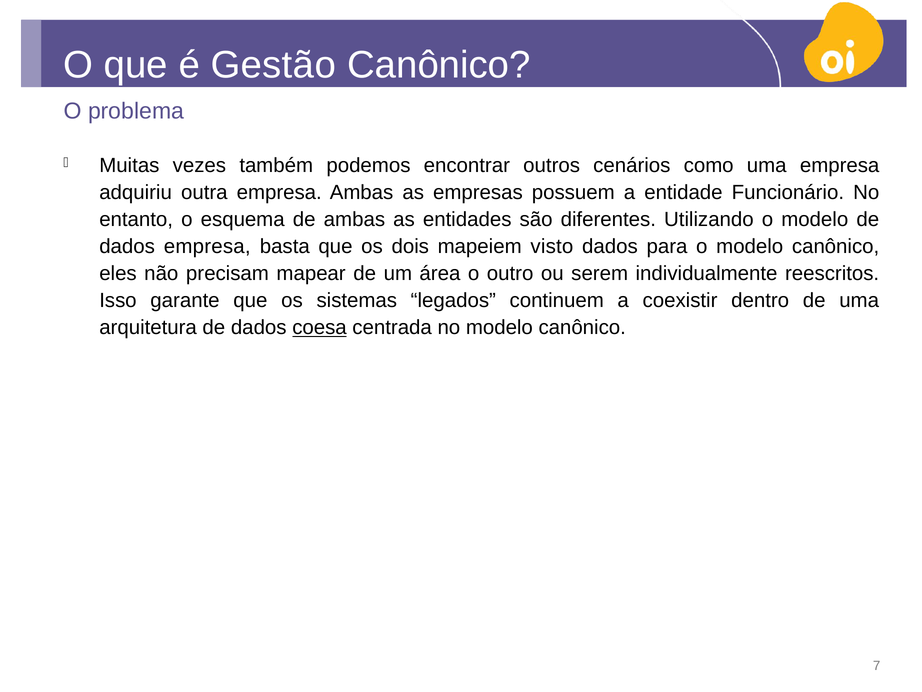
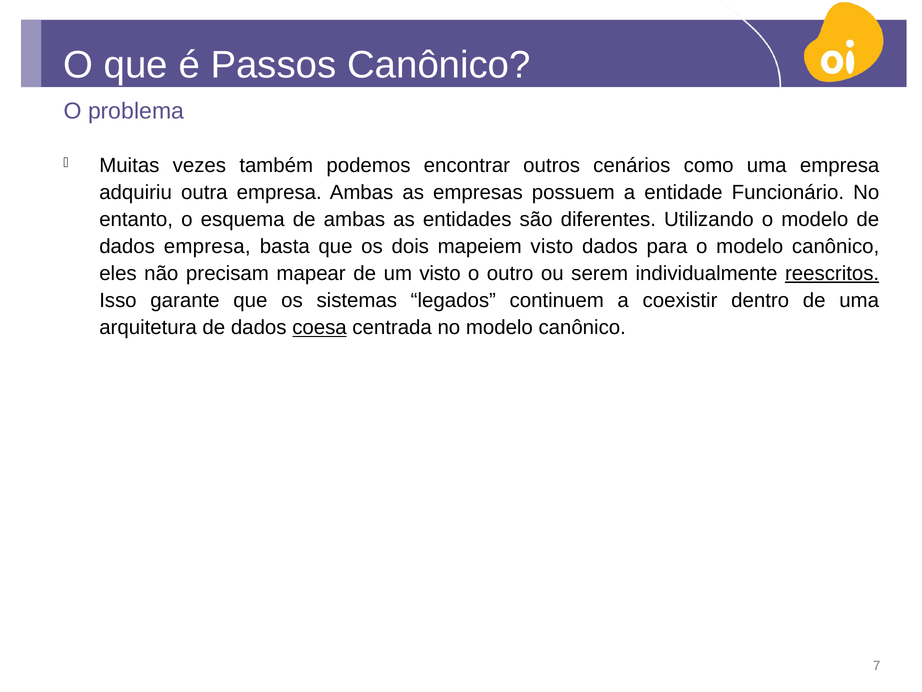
Gestão: Gestão -> Passos
um área: área -> visto
reescritos underline: none -> present
